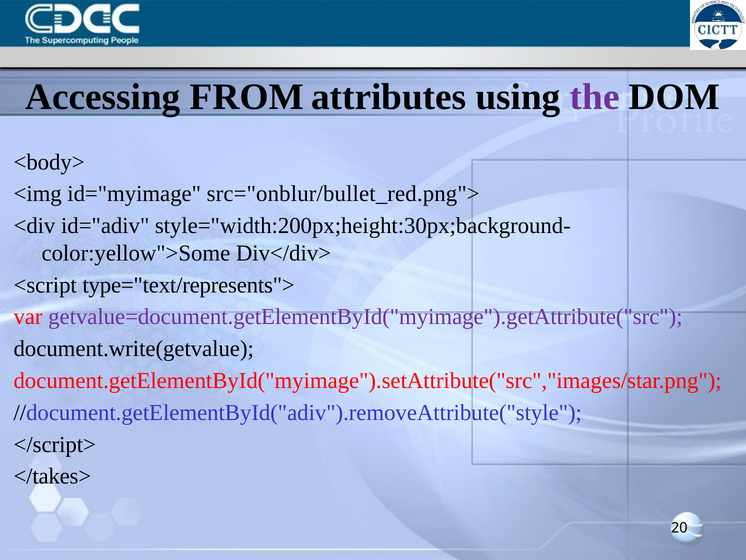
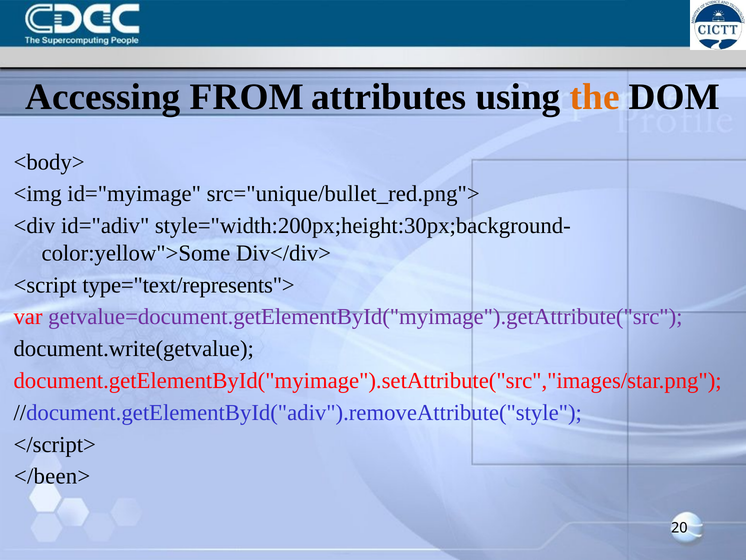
the colour: purple -> orange
src="onblur/bullet_red.png">: src="onblur/bullet_red.png"> -> src="unique/bullet_red.png">
</takes>: </takes> -> </been>
